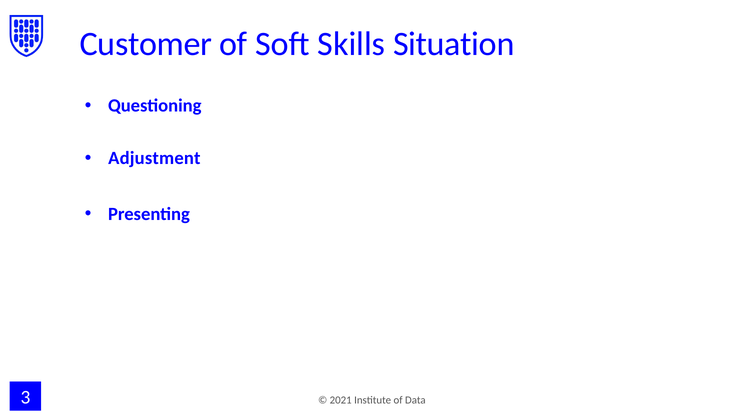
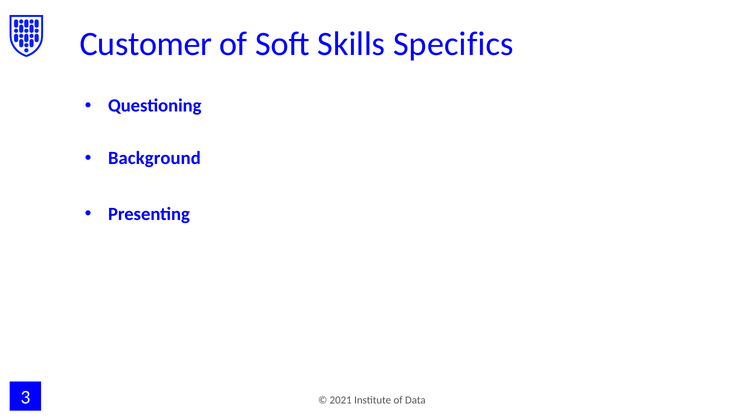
Situation: Situation -> Specifics
Adjustment: Adjustment -> Background
